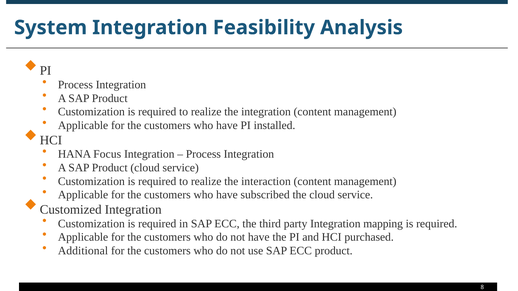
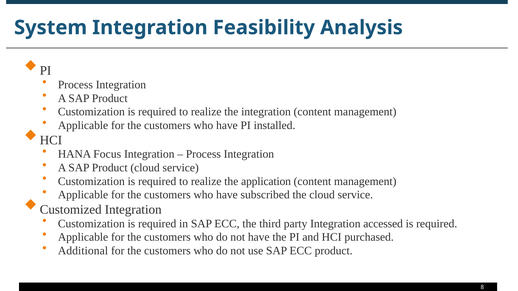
interaction: interaction -> application
mapping: mapping -> accessed
